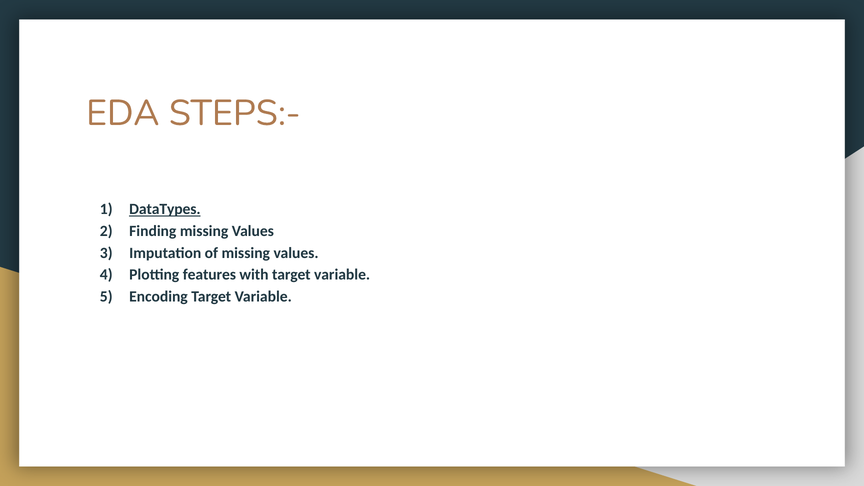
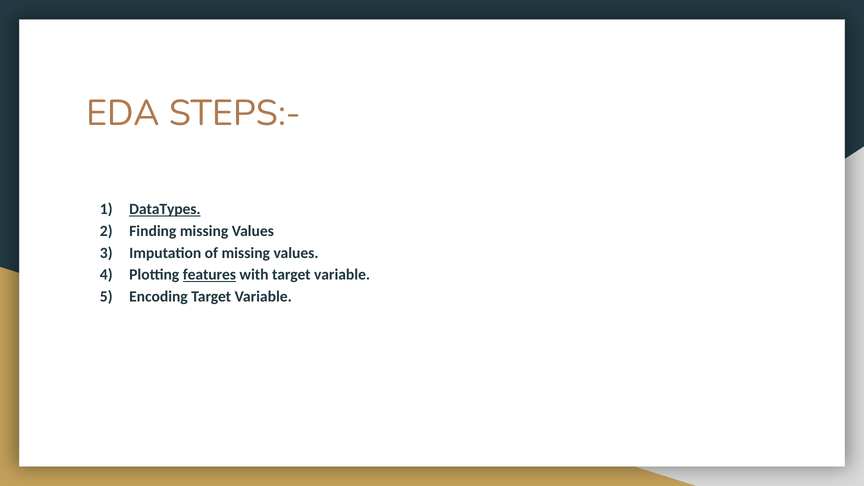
features underline: none -> present
